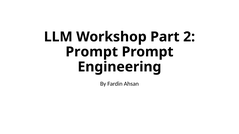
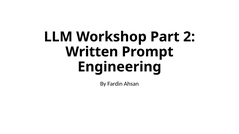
Prompt at (92, 52): Prompt -> Written
